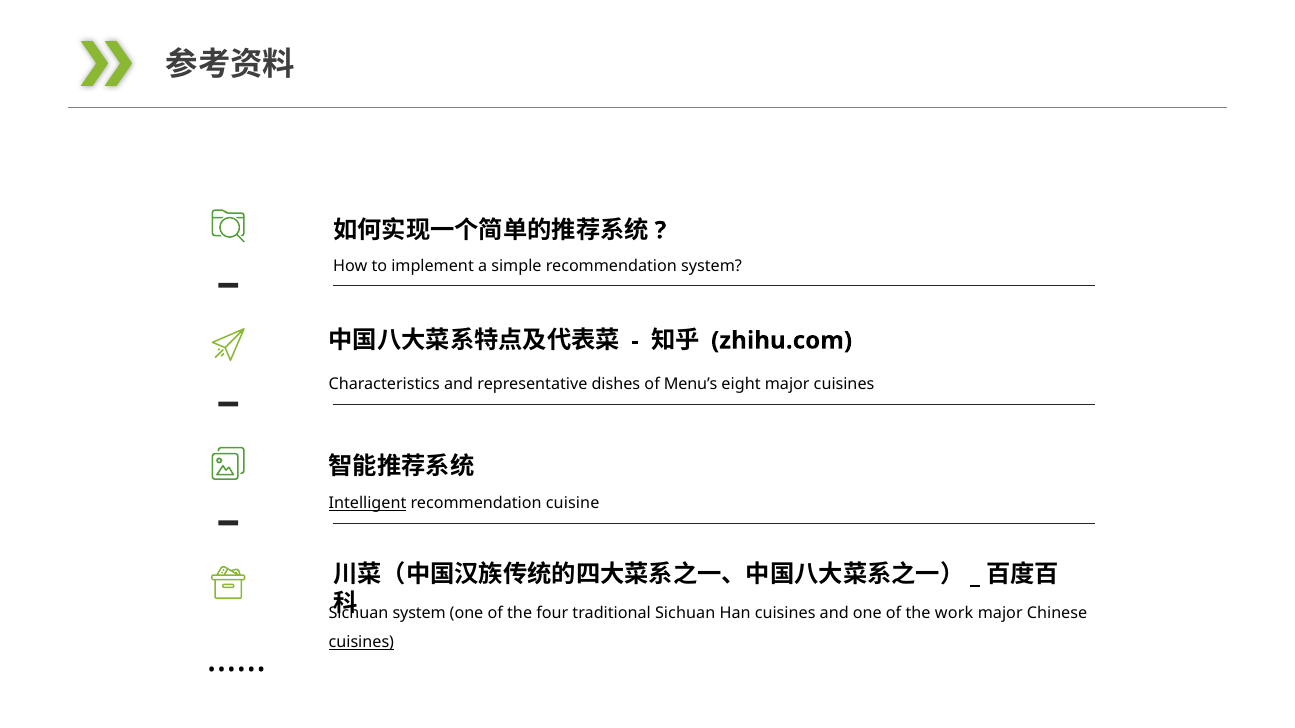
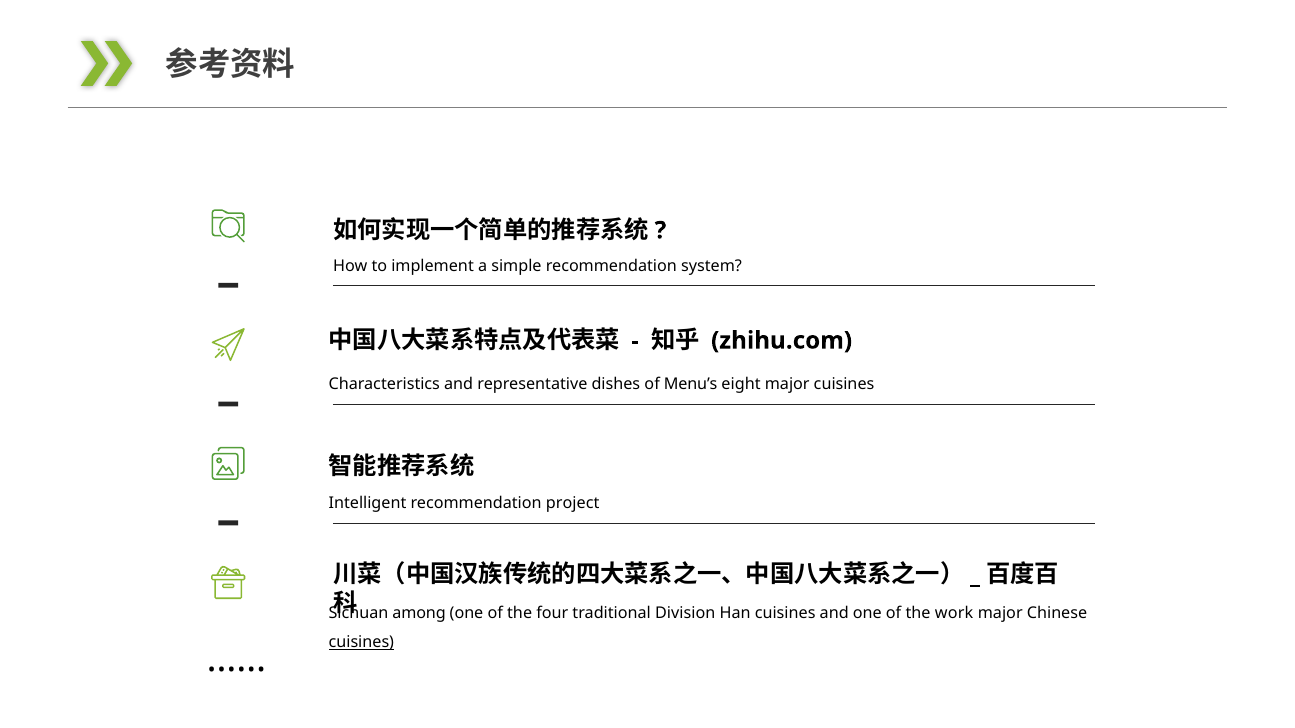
Intelligent underline: present -> none
cuisine: cuisine -> project
system at (419, 614): system -> among
traditional Sichuan: Sichuan -> Division
